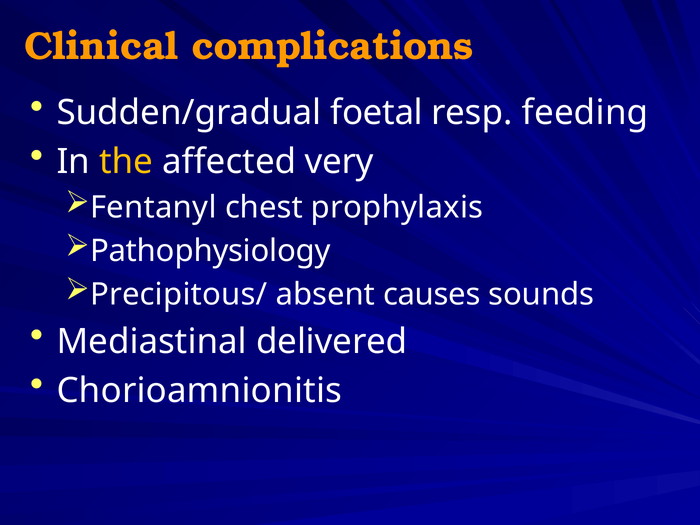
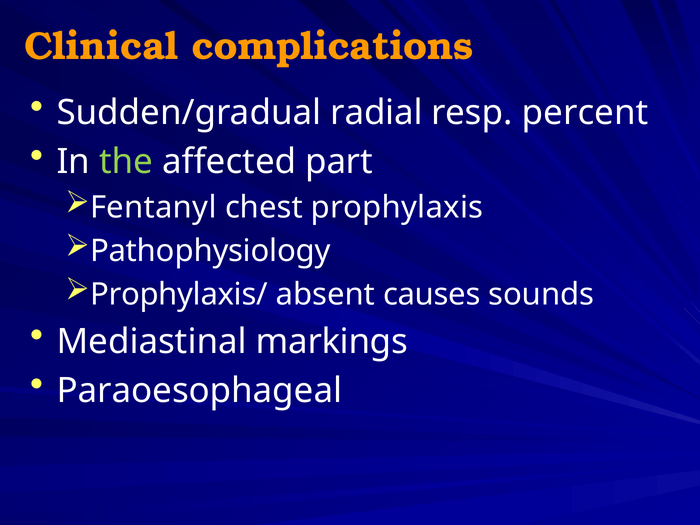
foetal: foetal -> radial
feeding: feeding -> percent
the colour: yellow -> light green
very: very -> part
Precipitous/: Precipitous/ -> Prophylaxis/
delivered: delivered -> markings
Chorioamnionitis: Chorioamnionitis -> Paraoesophageal
